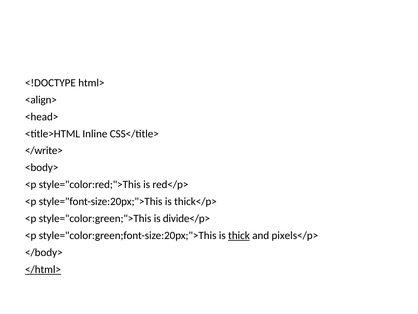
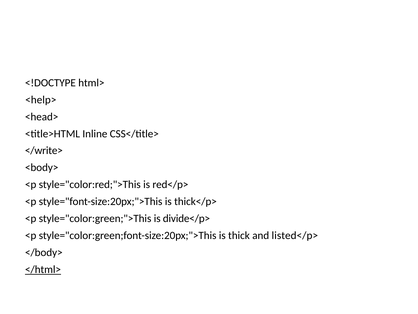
<align>: <align> -> <help>
thick underline: present -> none
pixels</p>: pixels</p> -> listed</p>
